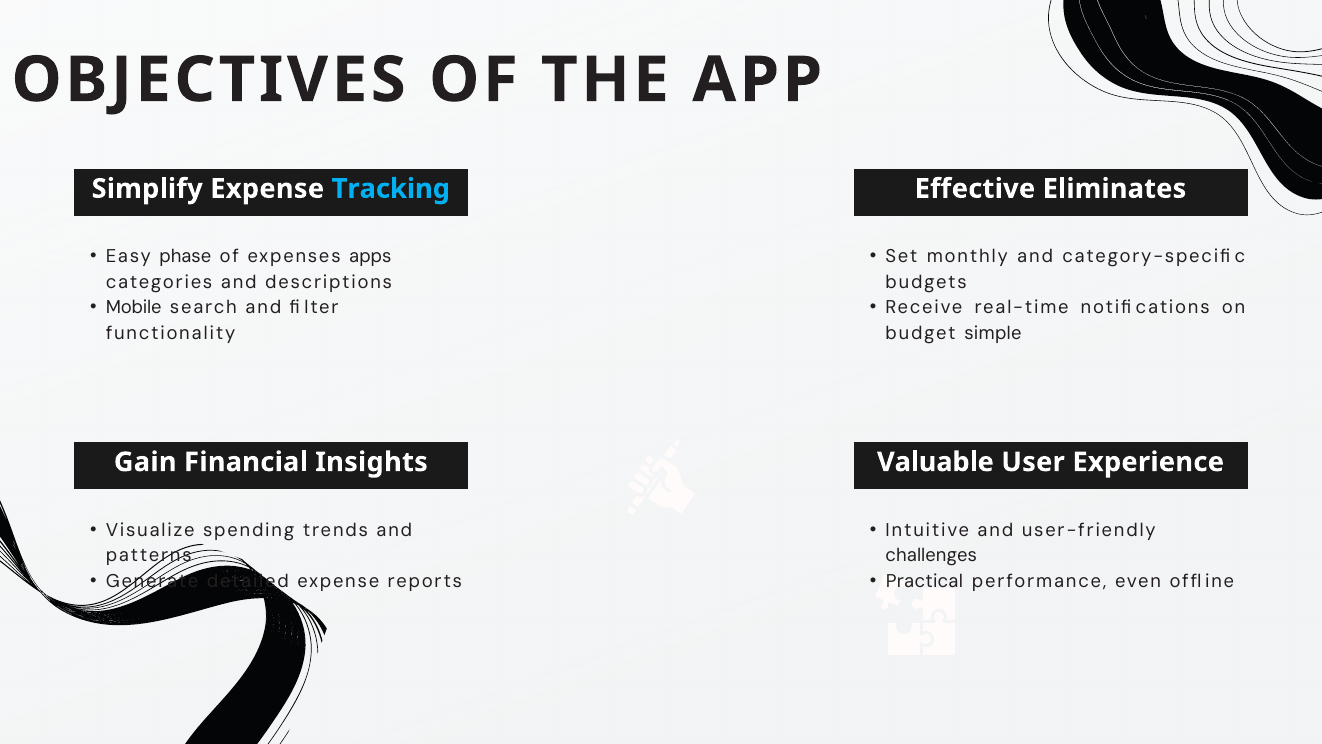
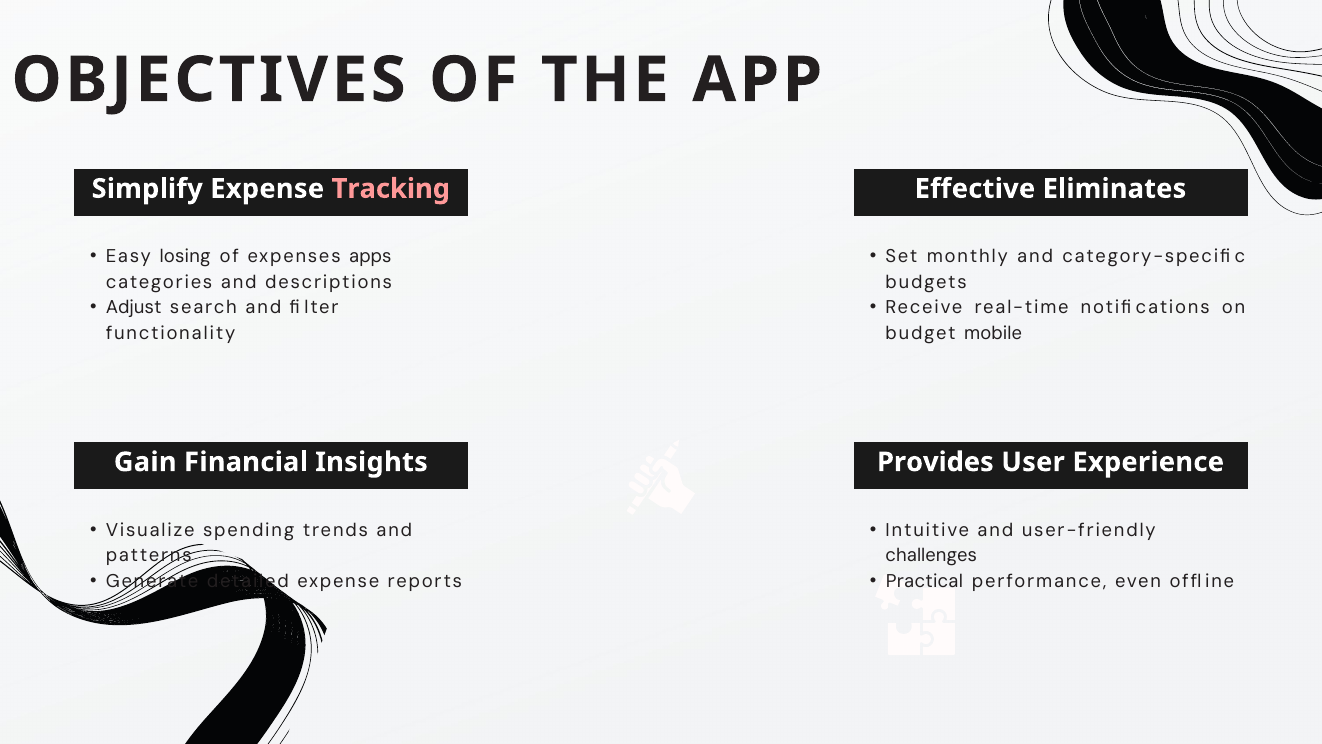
Tracking colour: light blue -> pink
phase: phase -> losing
Mobile: Mobile -> Adjust
simple: simple -> mobile
Valuable: Valuable -> Provides
